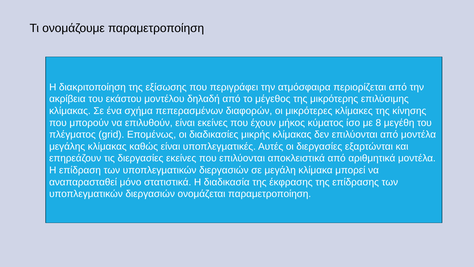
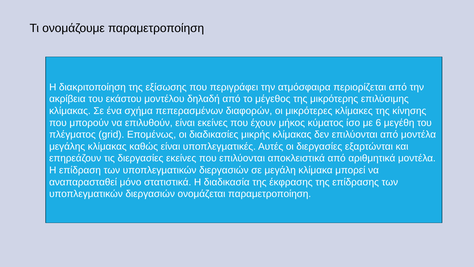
8: 8 -> 6
